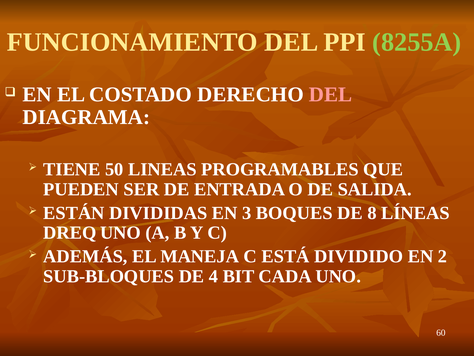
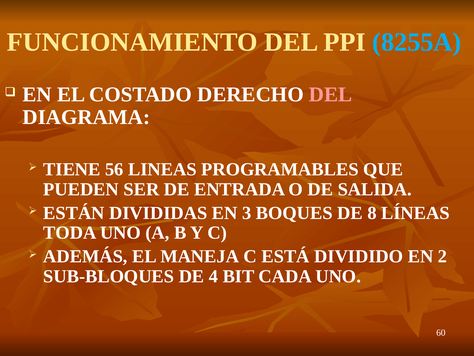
8255A colour: light green -> light blue
50: 50 -> 56
DREQ: DREQ -> TODA
